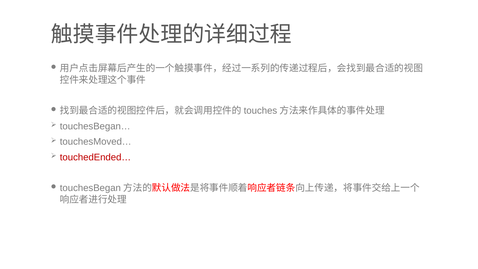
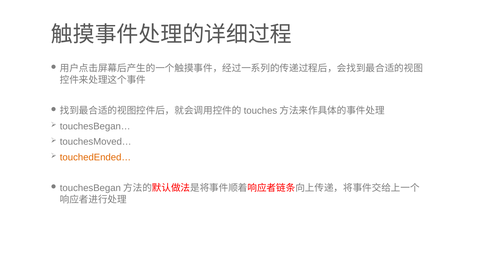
touchedEnded… colour: red -> orange
